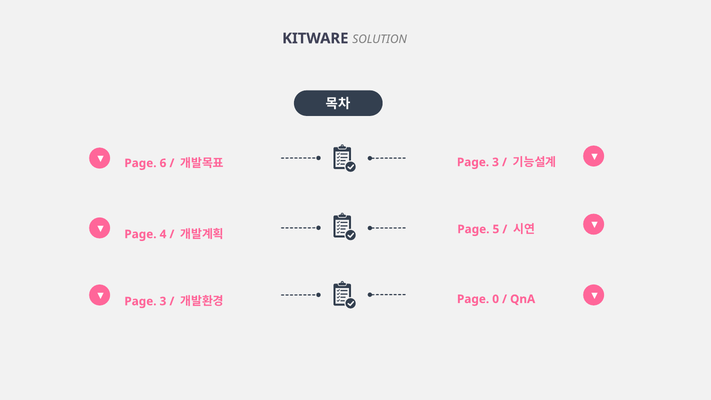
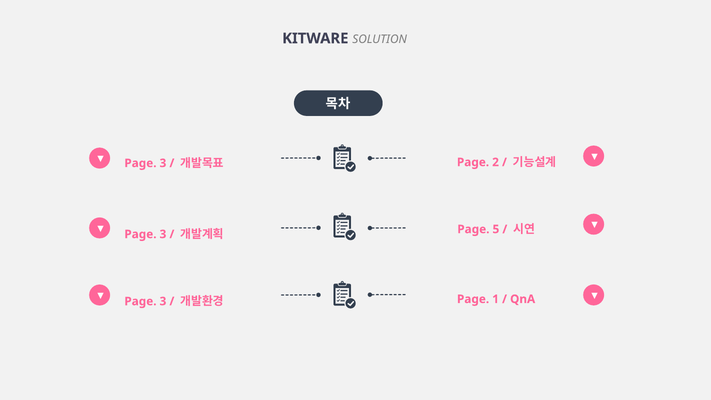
3 at (496, 162): 3 -> 2
6 at (163, 163): 6 -> 3
4 at (163, 234): 4 -> 3
0: 0 -> 1
